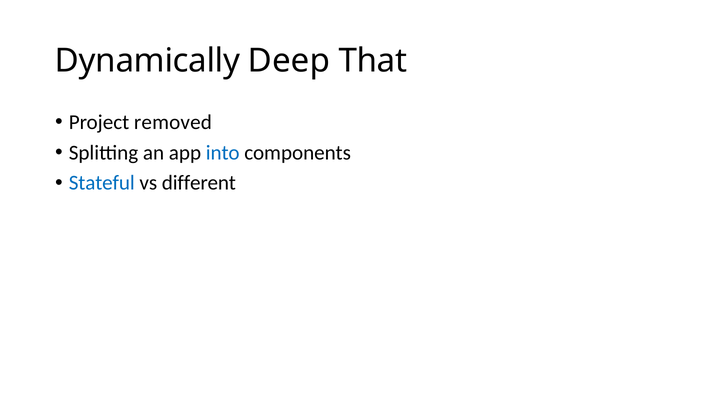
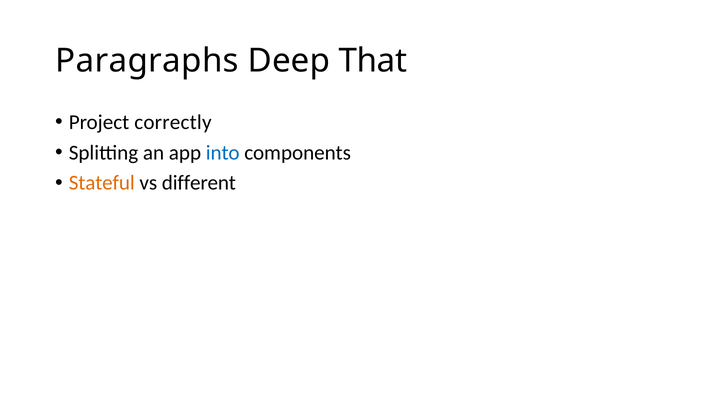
Dynamically: Dynamically -> Paragraphs
removed: removed -> correctly
Stateful colour: blue -> orange
